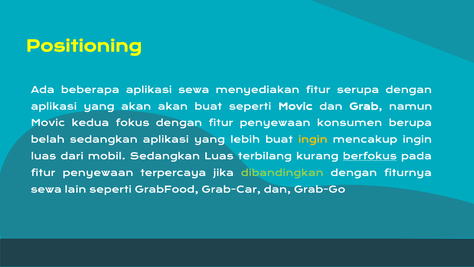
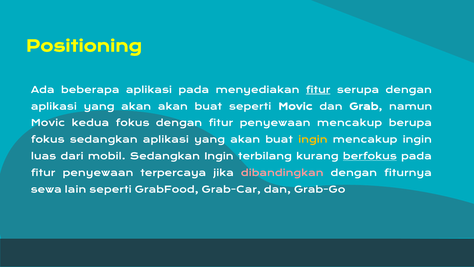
aplikasi sewa: sewa -> pada
fitur at (318, 90) underline: none -> present
penyewaan konsumen: konsumen -> mencakup
belah at (48, 140): belah -> fokus
sedangkan aplikasi yang lebih: lebih -> akan
Sedangkan Luas: Luas -> Ingin
dibandingkan colour: light green -> pink
